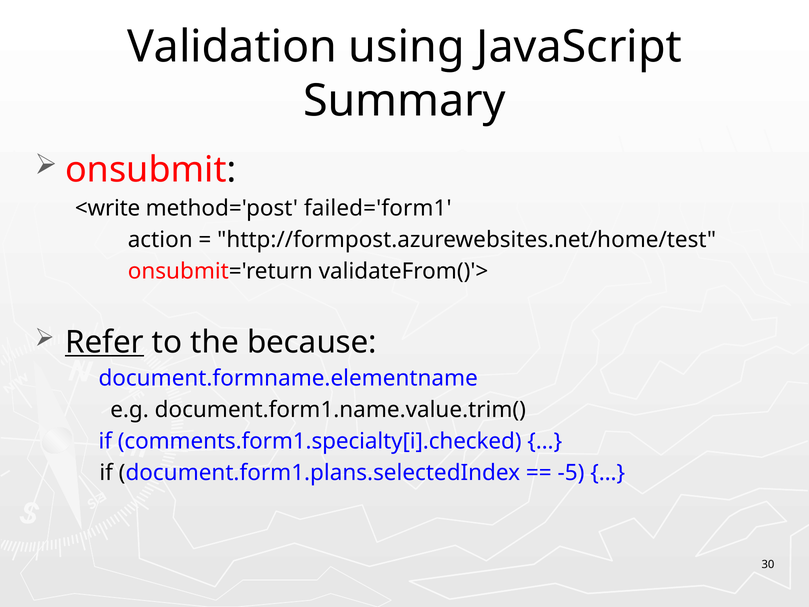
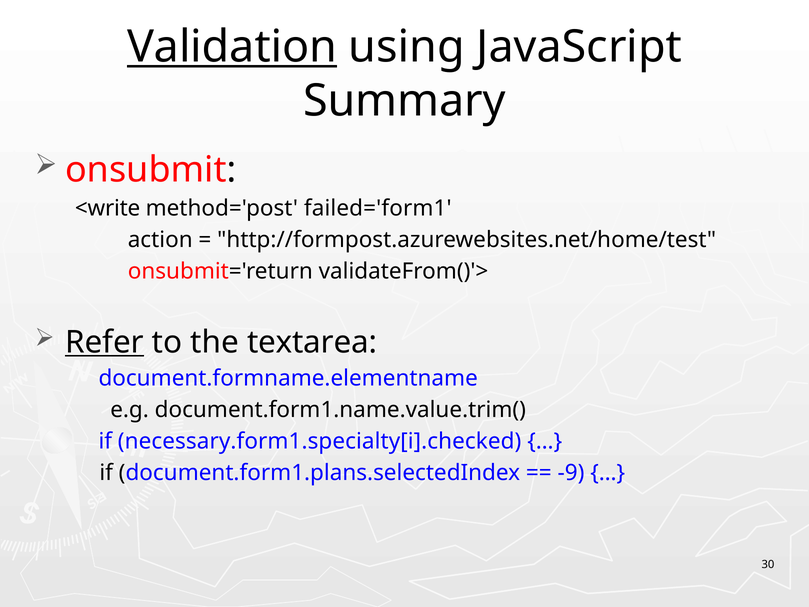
Validation underline: none -> present
because: because -> textarea
comments.form1.specialty[i].checked: comments.form1.specialty[i].checked -> necessary.form1.specialty[i].checked
-5: -5 -> -9
